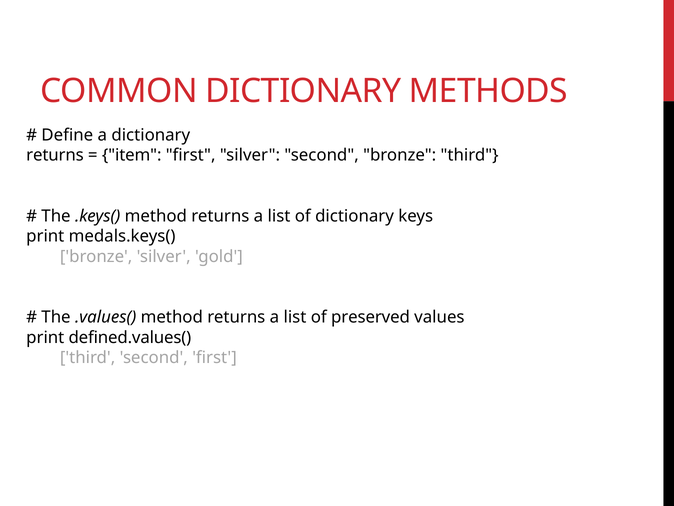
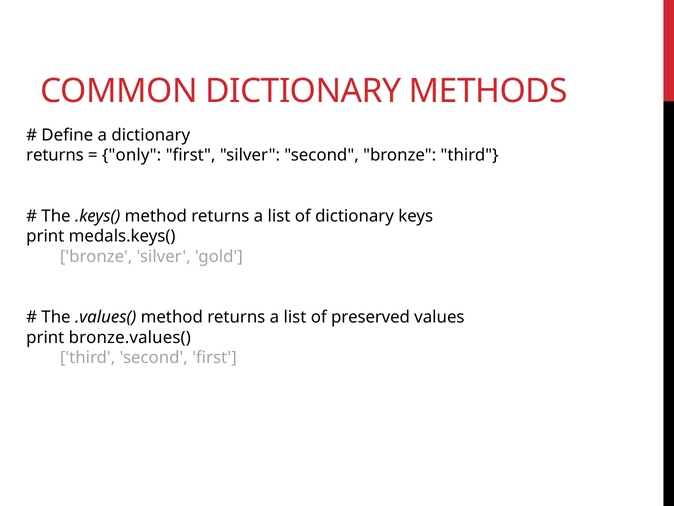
item: item -> only
defined.values(: defined.values( -> bronze.values(
